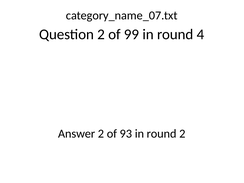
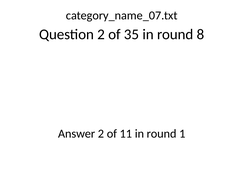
99: 99 -> 35
4: 4 -> 8
93: 93 -> 11
round 2: 2 -> 1
